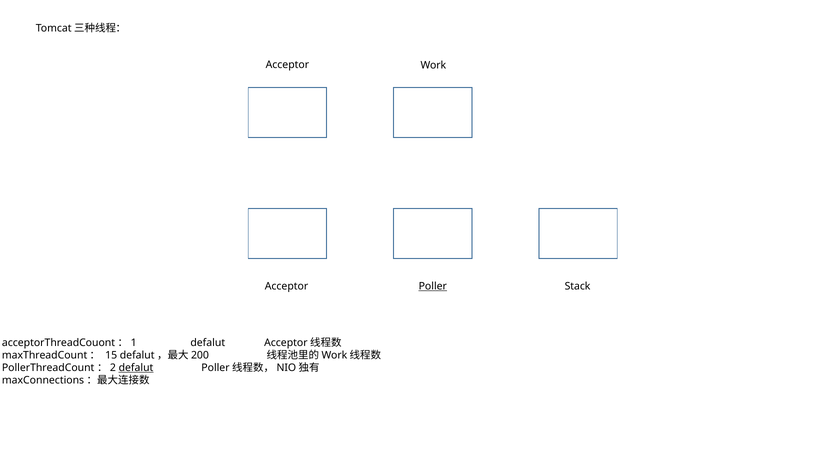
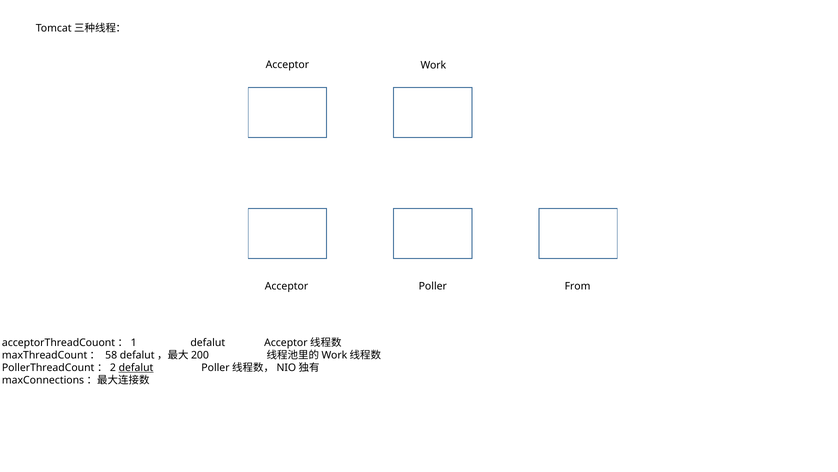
Poller underline: present -> none
Stack: Stack -> From
15: 15 -> 58
